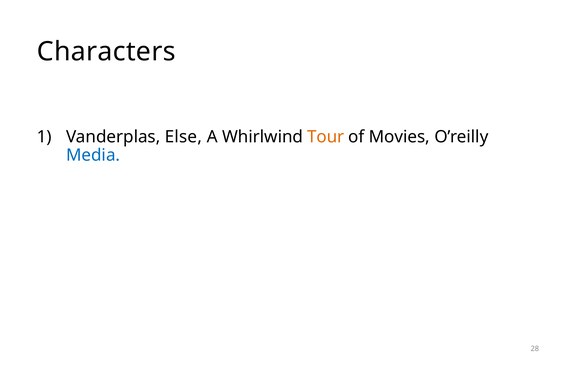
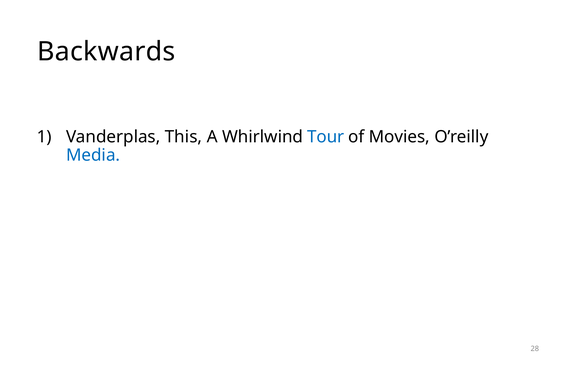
Characters: Characters -> Backwards
Else: Else -> This
Tour colour: orange -> blue
